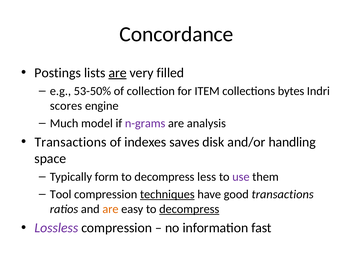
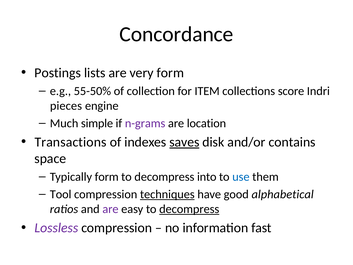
are at (118, 73) underline: present -> none
very filled: filled -> form
53-50%: 53-50% -> 55-50%
bytes: bytes -> score
scores: scores -> pieces
model: model -> simple
analysis: analysis -> location
saves underline: none -> present
handling: handling -> contains
less: less -> into
use colour: purple -> blue
good transactions: transactions -> alphabetical
are at (110, 209) colour: orange -> purple
